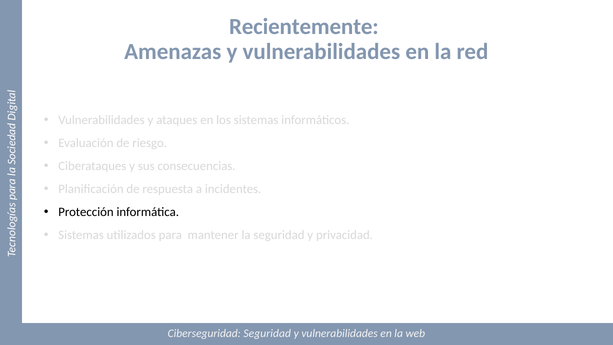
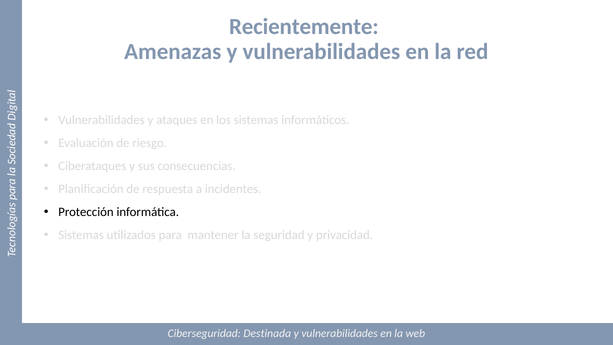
Ciberseguridad Seguridad: Seguridad -> Destinada
